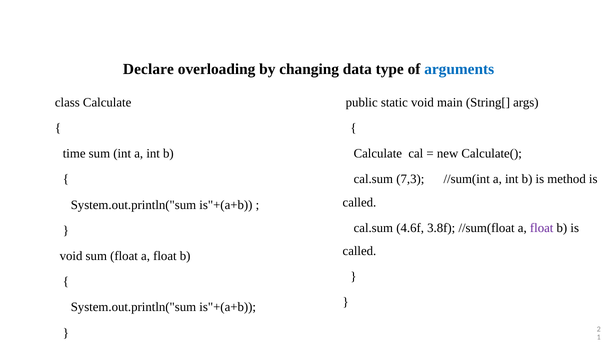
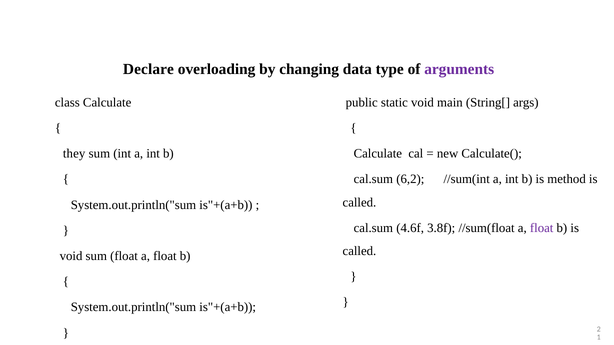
arguments colour: blue -> purple
time: time -> they
7,3: 7,3 -> 6,2
